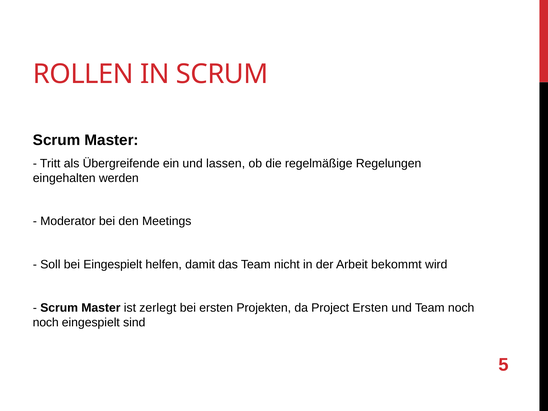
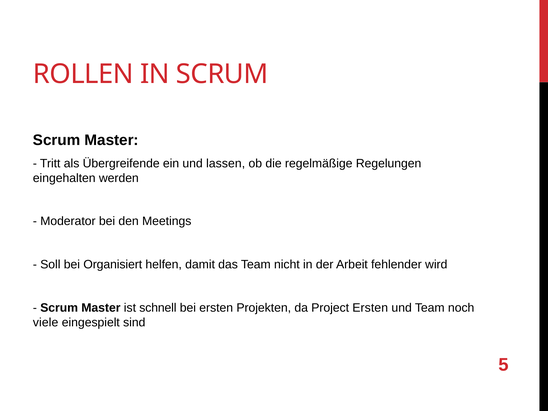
bei Eingespielt: Eingespielt -> Organisiert
bekommt: bekommt -> fehlender
zerlegt: zerlegt -> schnell
noch at (46, 322): noch -> viele
